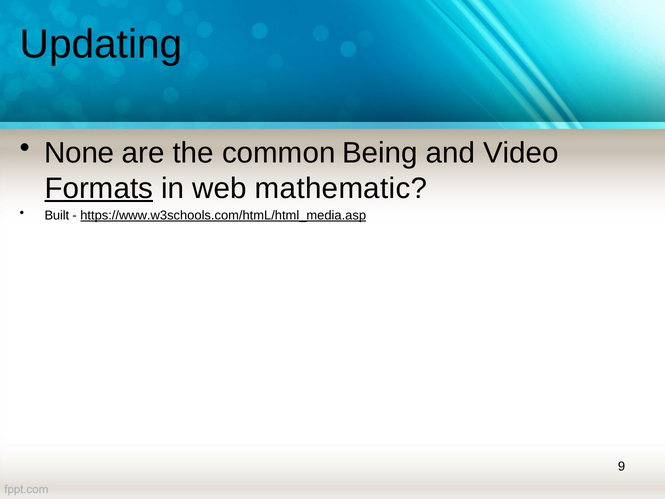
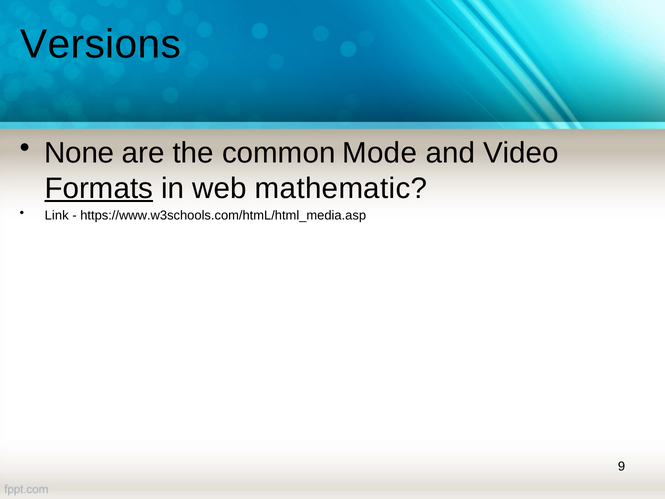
Updating: Updating -> Versions
Being: Being -> Mode
Built: Built -> Link
https://www.w3schools.com/htmL/html_media.asp underline: present -> none
